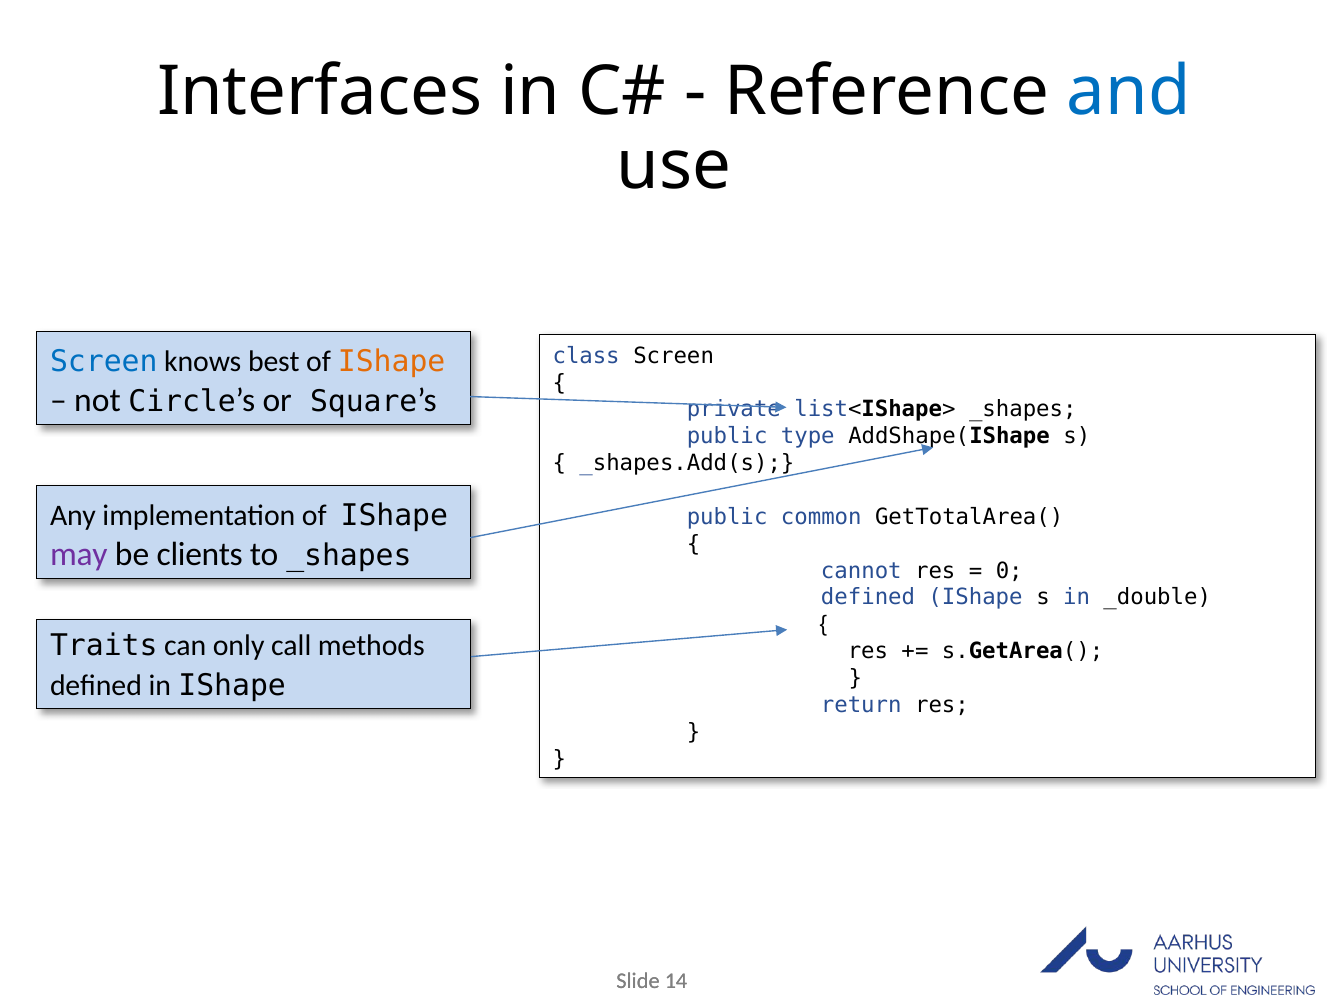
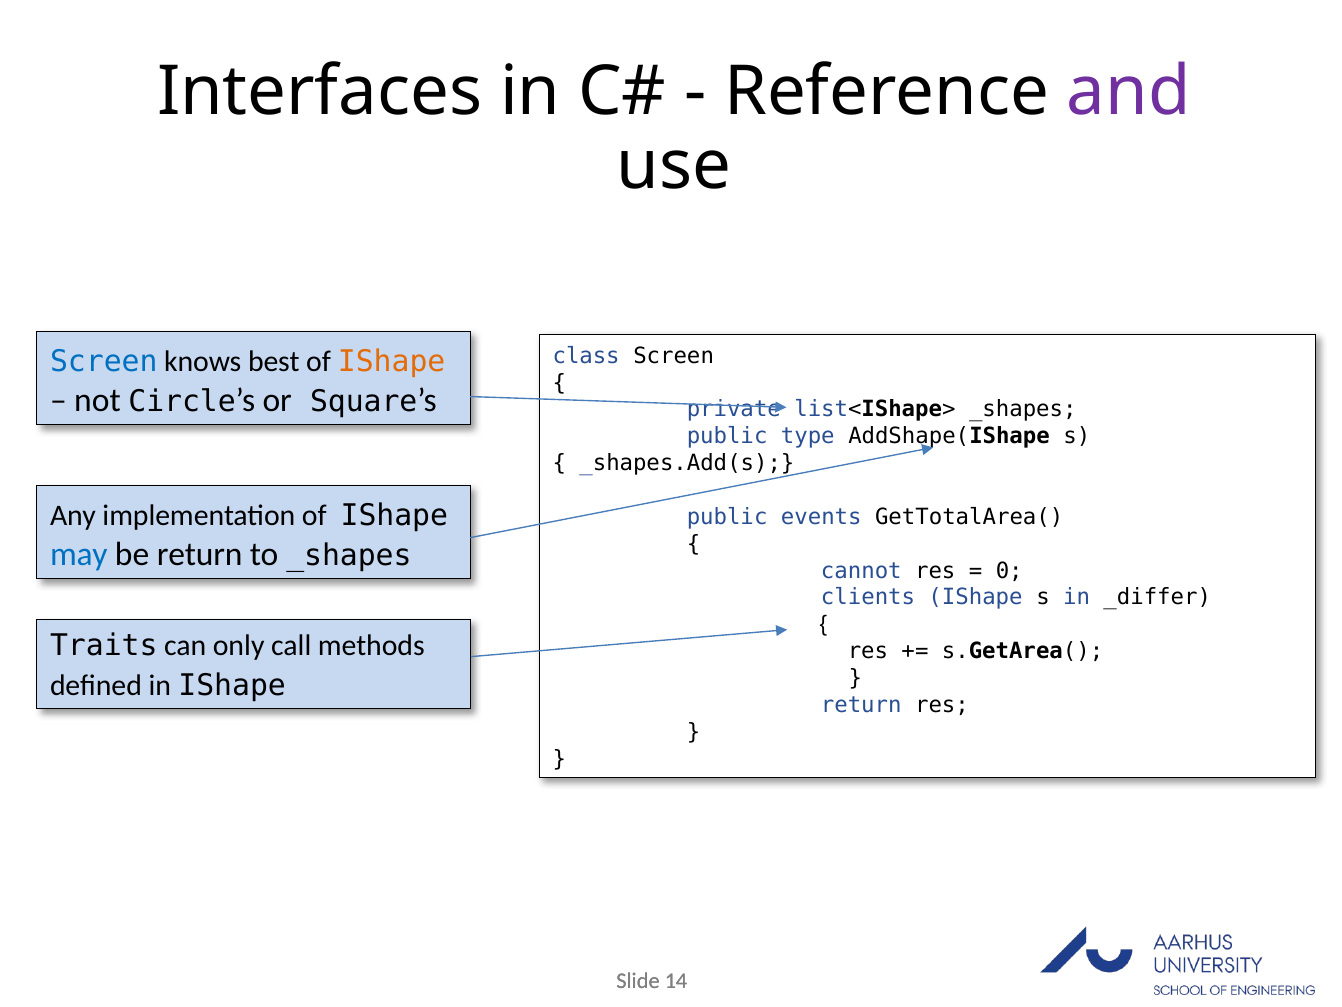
and colour: blue -> purple
common: common -> events
may colour: purple -> blue
be clients: clients -> return
defined at (868, 597): defined -> clients
_double: _double -> _differ
